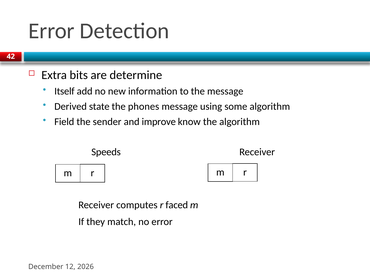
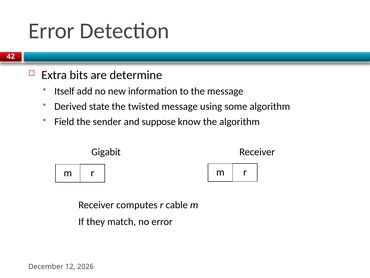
phones: phones -> twisted
improve: improve -> suppose
Speeds: Speeds -> Gigabit
faced: faced -> cable
